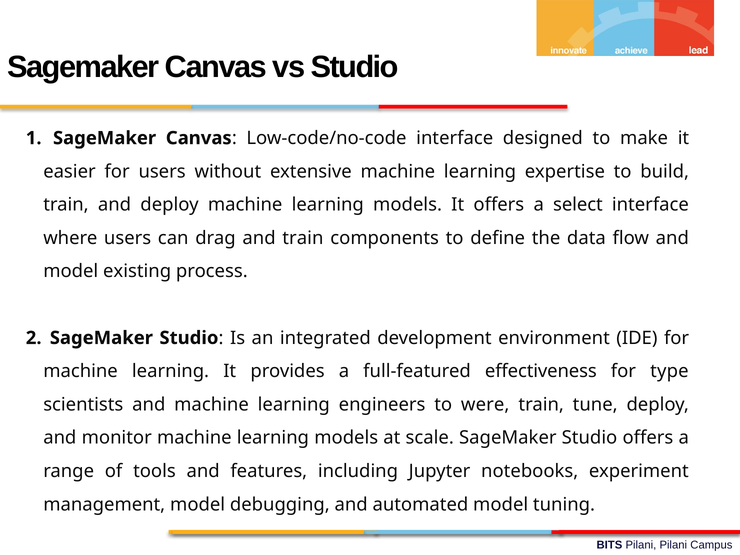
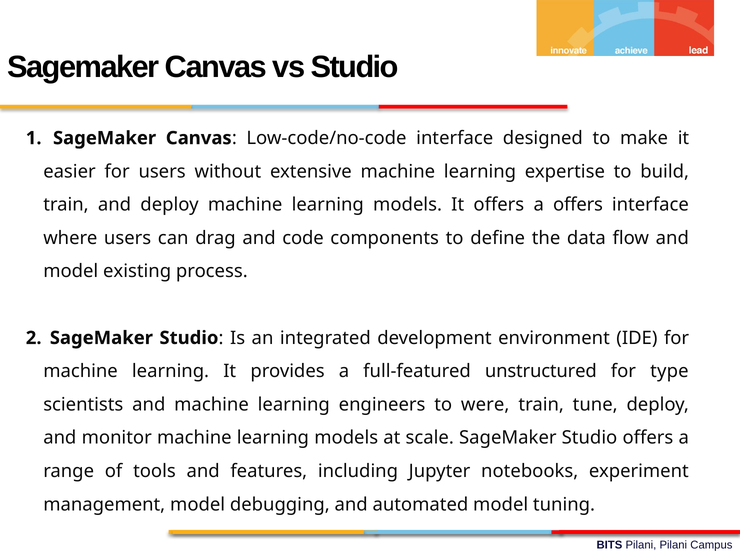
a select: select -> offers
and train: train -> code
effectiveness: effectiveness -> unstructured
